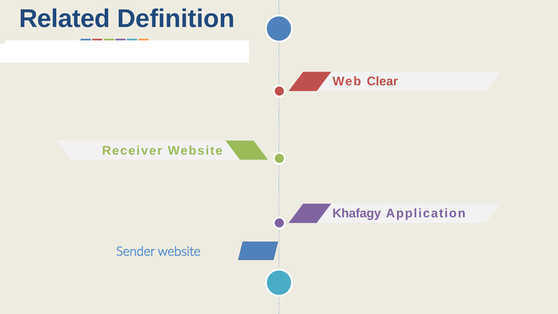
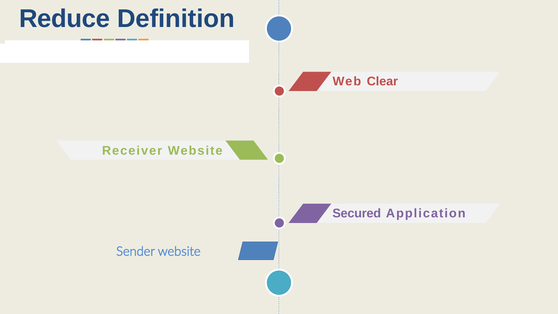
Related: Related -> Reduce
Khafagy: Khafagy -> Secured
